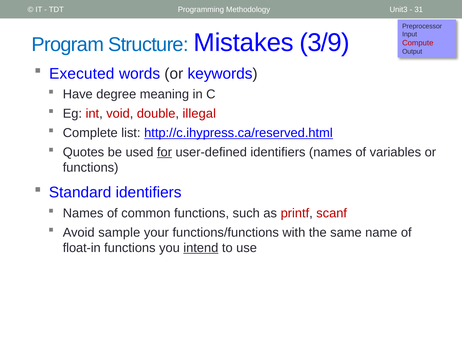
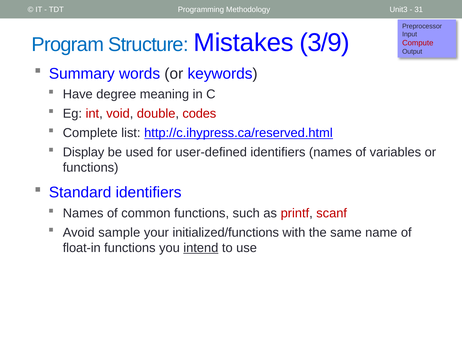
Executed: Executed -> Summary
illegal: illegal -> codes
Quotes: Quotes -> Display
for underline: present -> none
functions/functions: functions/functions -> initialized/functions
